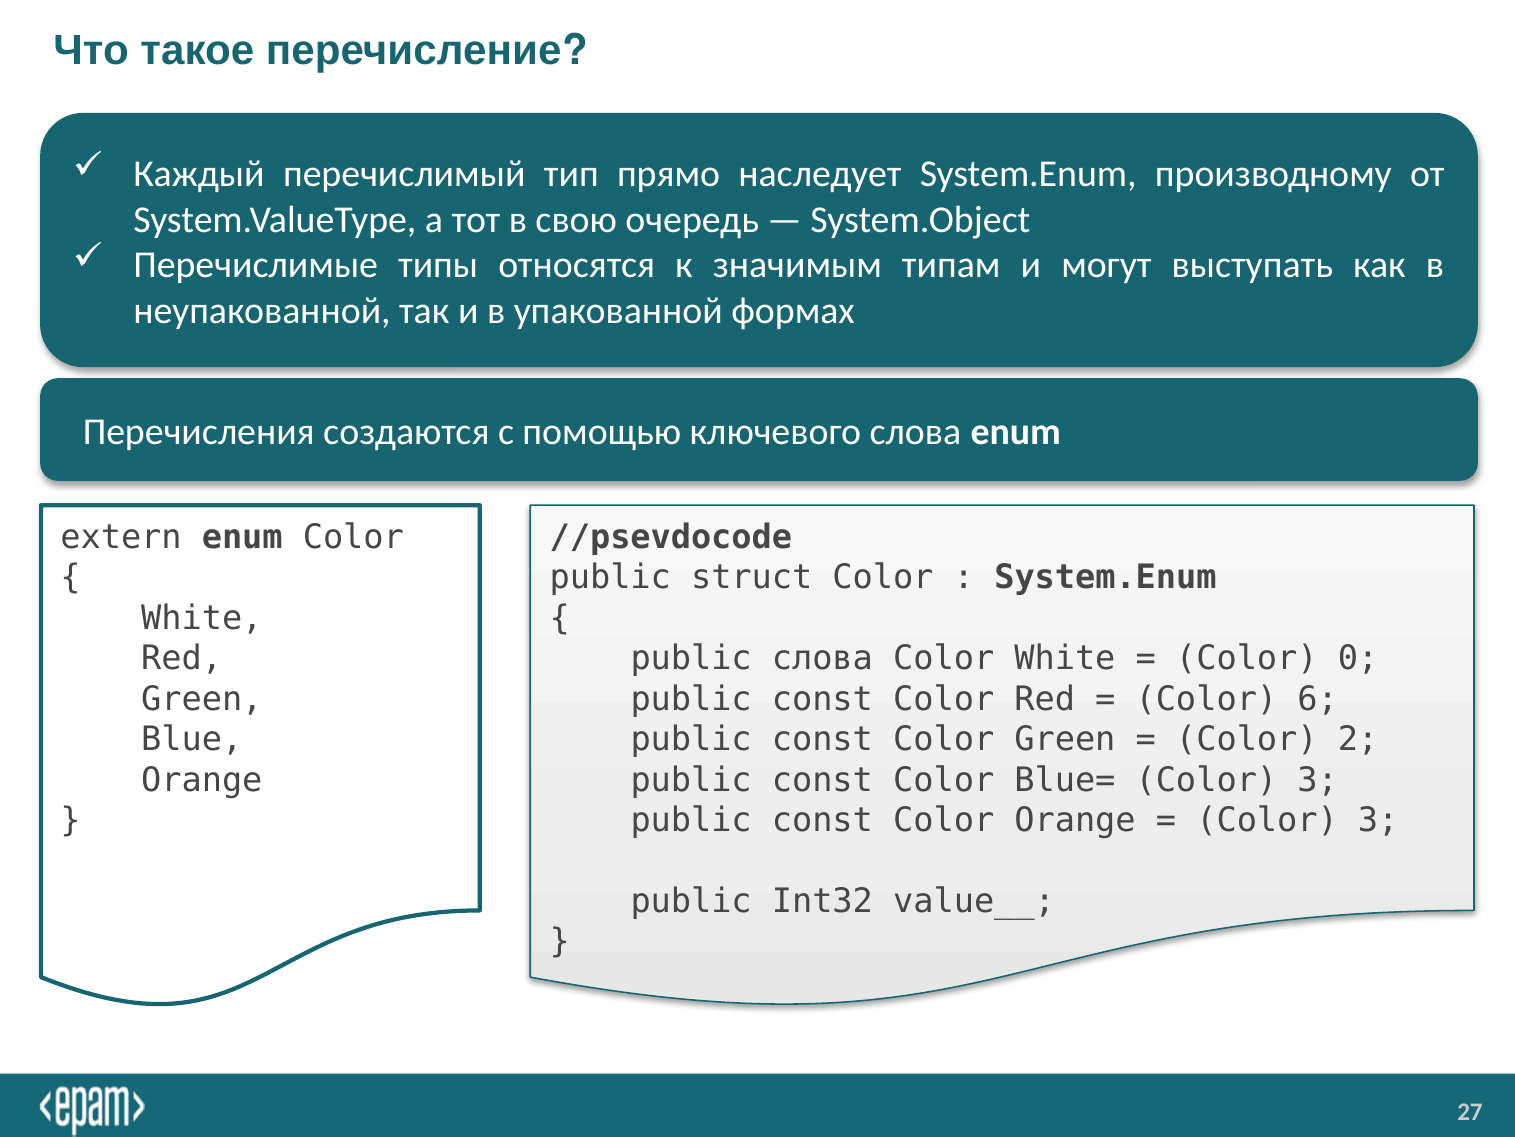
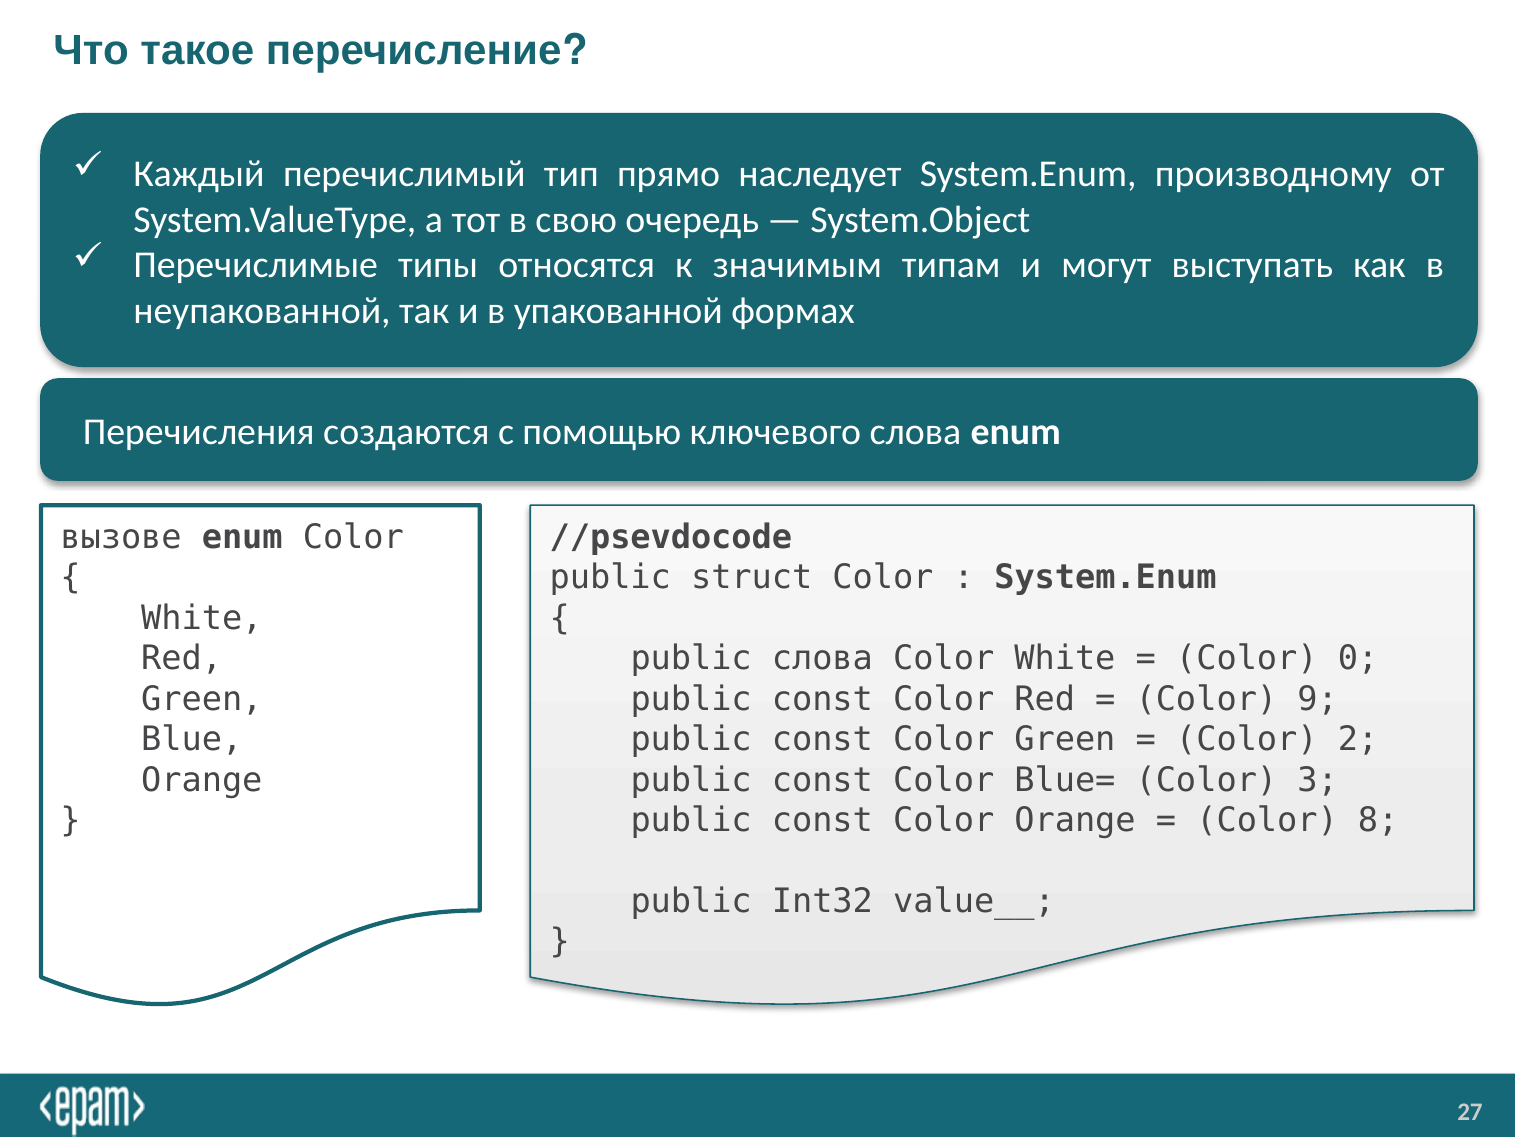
extern: extern -> вызове
6: 6 -> 9
3 at (1378, 820): 3 -> 8
